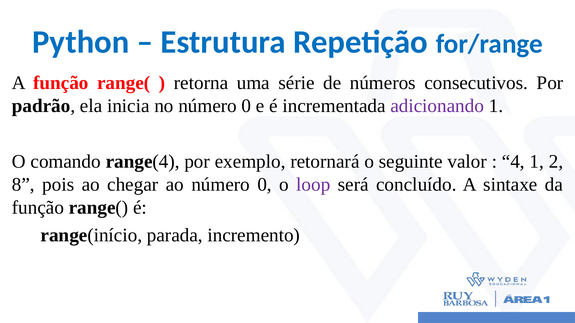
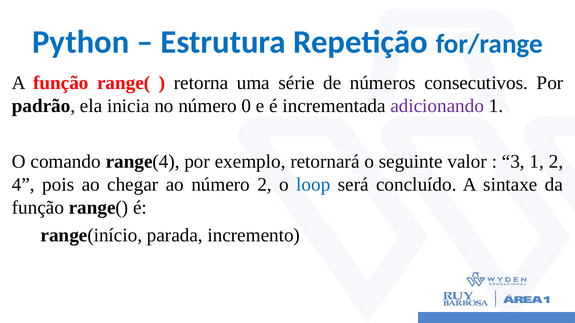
4: 4 -> 3
8: 8 -> 4
ao número 0: 0 -> 2
loop colour: purple -> blue
